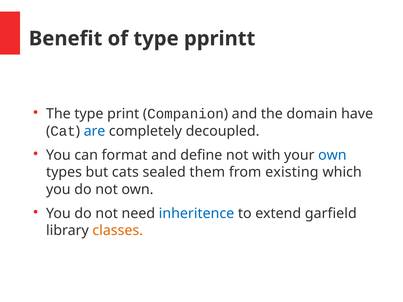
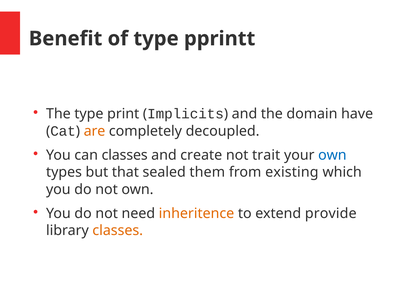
Companion: Companion -> Implicits
are colour: blue -> orange
can format: format -> classes
define: define -> create
with: with -> trait
cats: cats -> that
inheritence colour: blue -> orange
garfield: garfield -> provide
